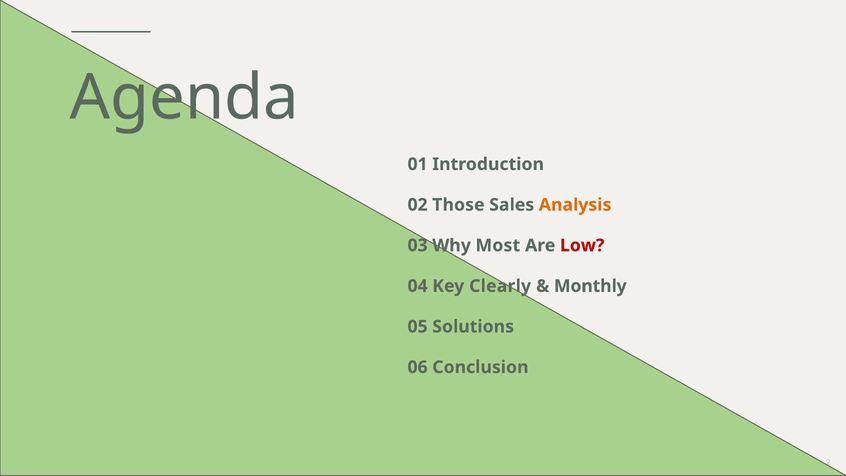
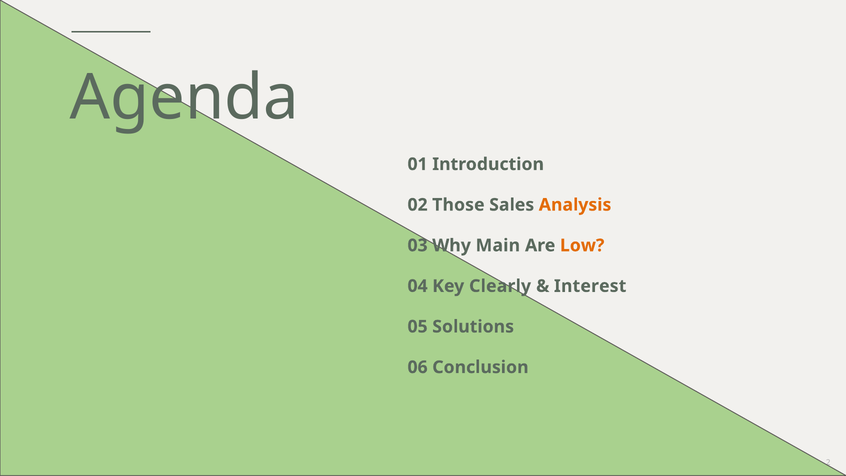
Most: Most -> Main
Low colour: red -> orange
Monthly: Monthly -> Interest
